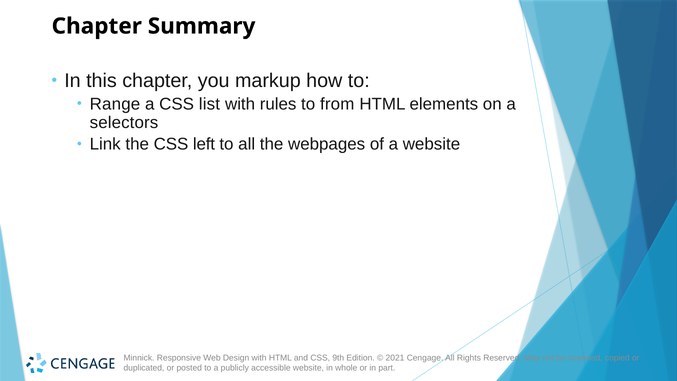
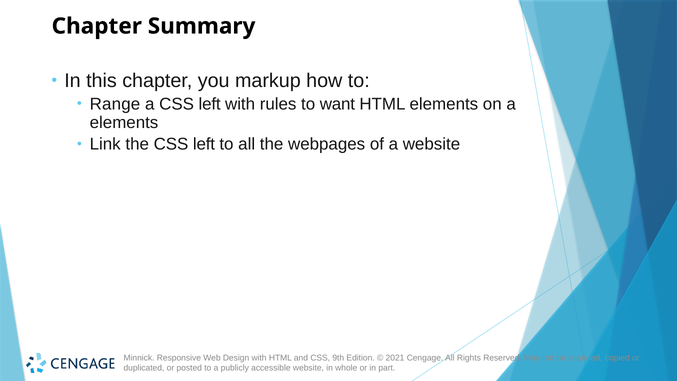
a CSS list: list -> left
from: from -> want
selectors at (124, 122): selectors -> elements
